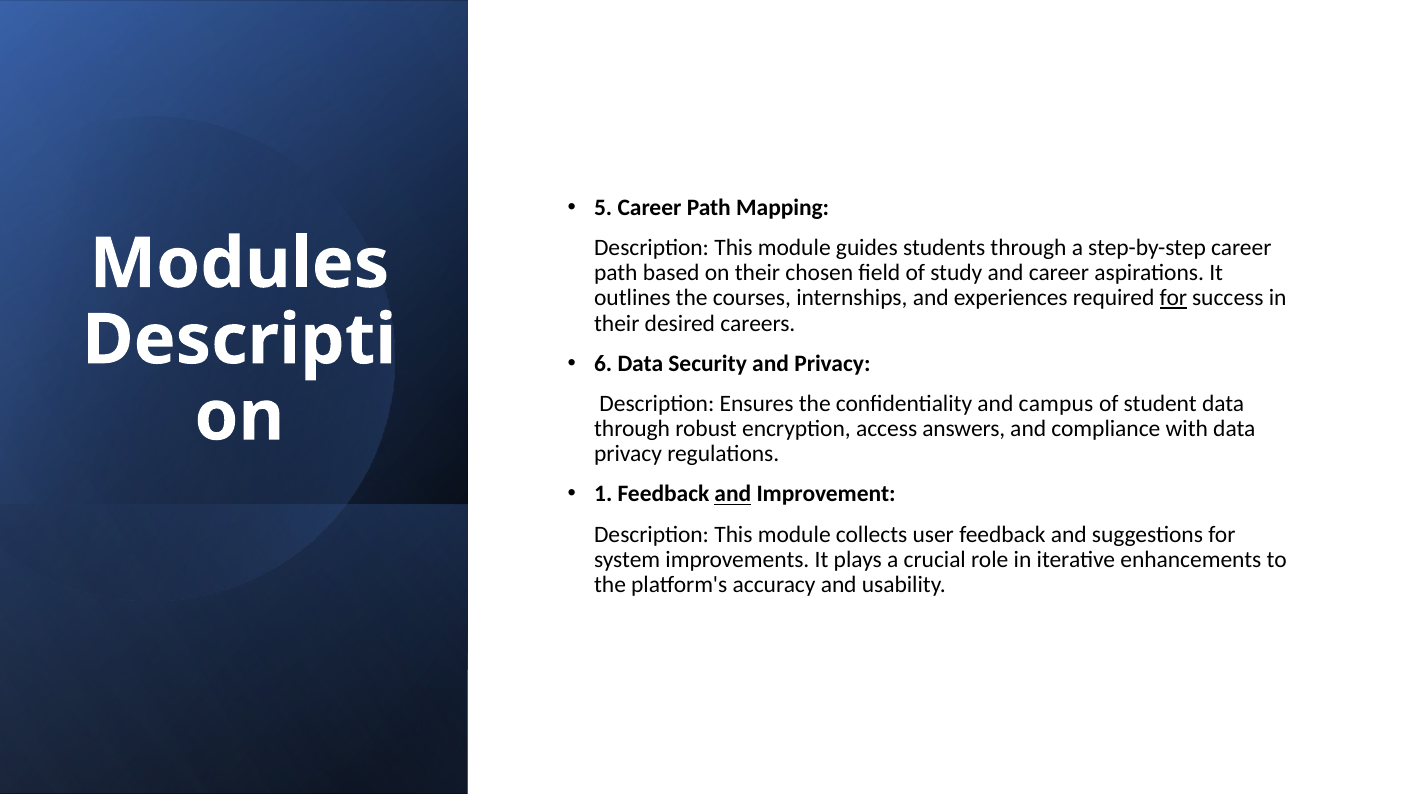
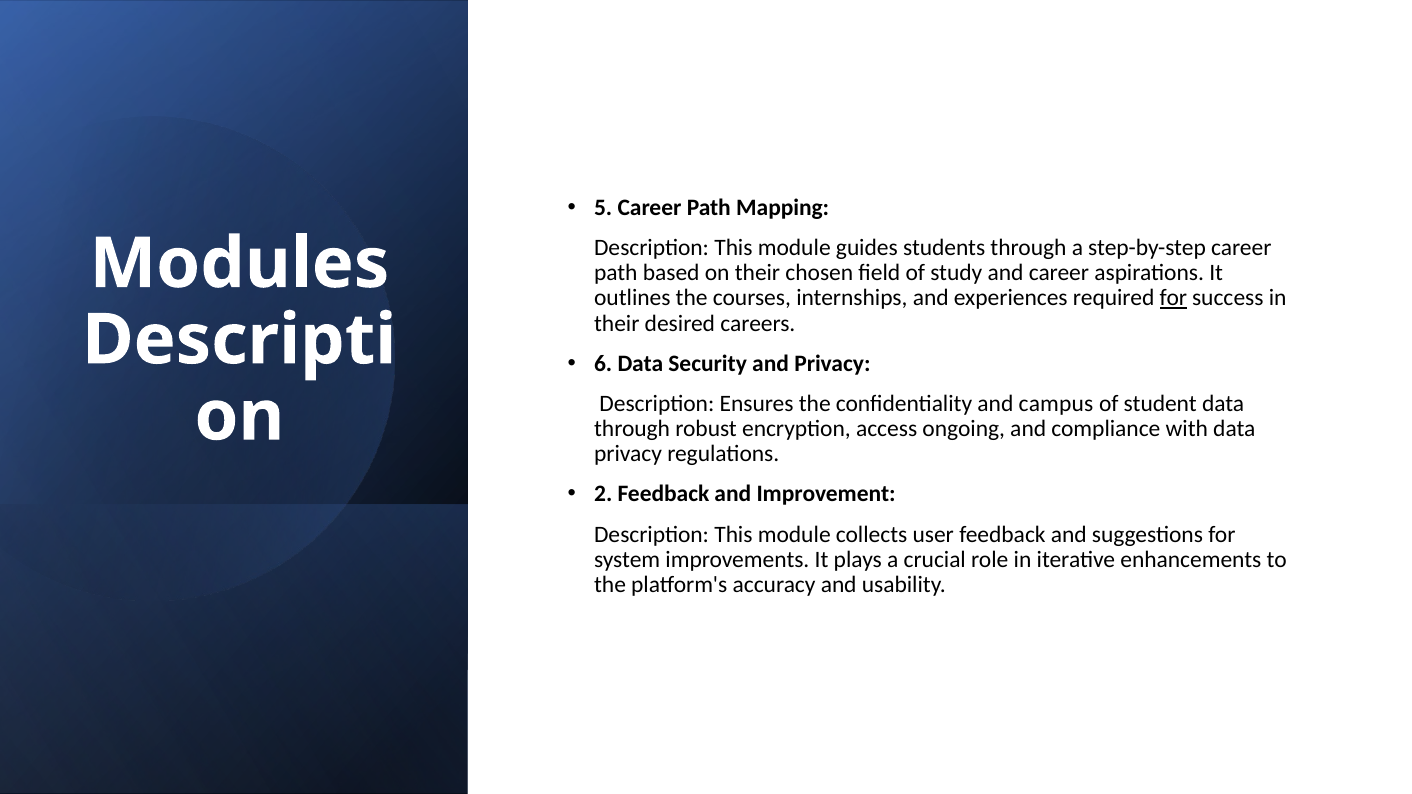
answers: answers -> ongoing
1: 1 -> 2
and at (733, 494) underline: present -> none
